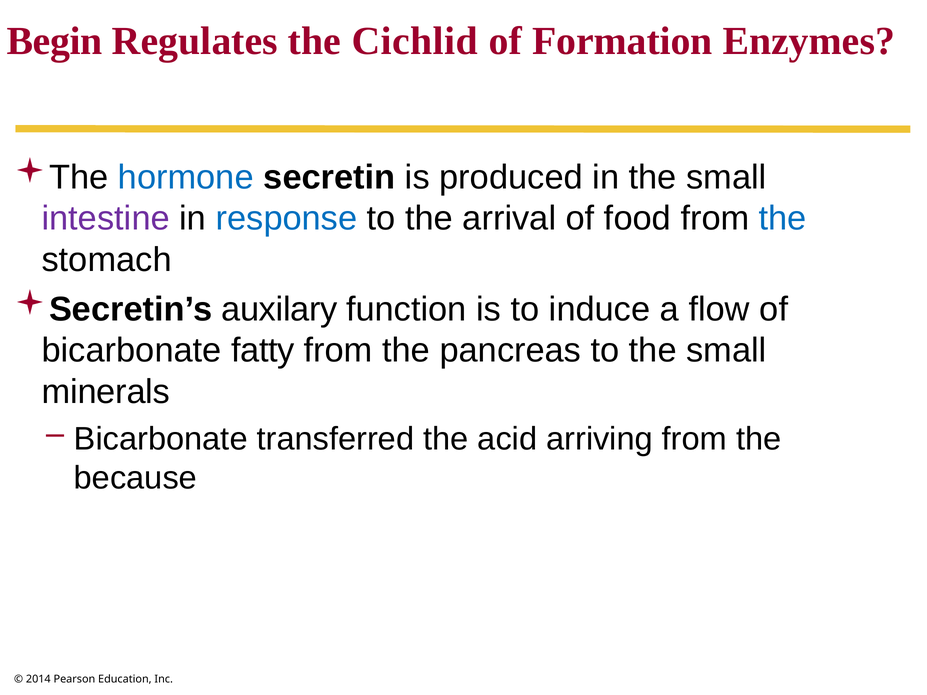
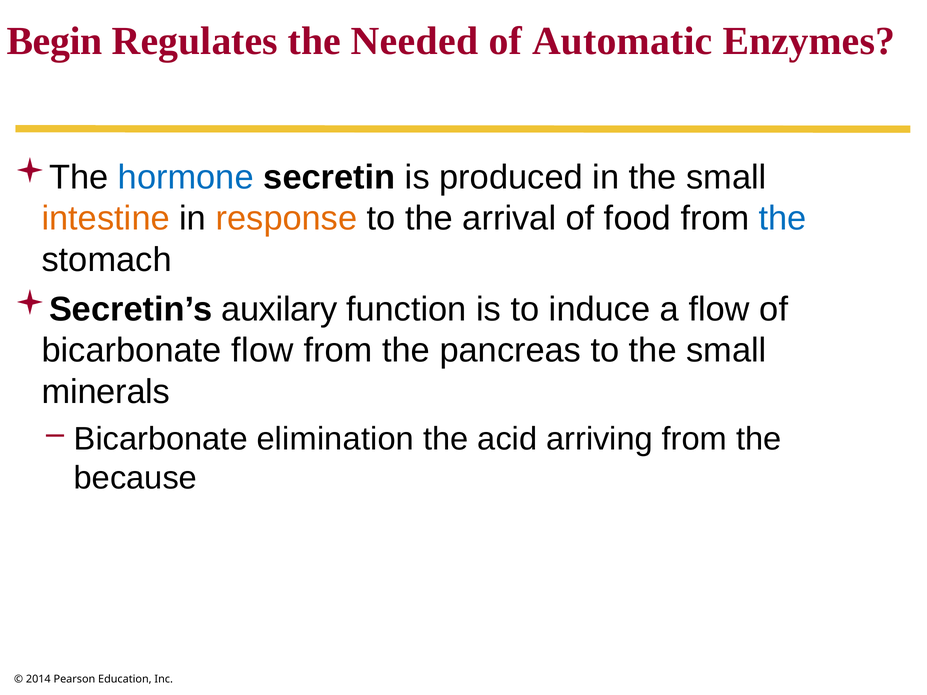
Cichlid: Cichlid -> Needed
Formation: Formation -> Automatic
intestine colour: purple -> orange
response colour: blue -> orange
bicarbonate fatty: fatty -> flow
transferred: transferred -> elimination
